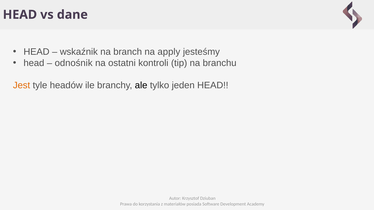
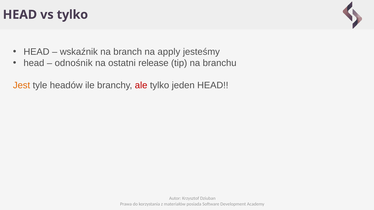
vs dane: dane -> tylko
kontroli: kontroli -> release
ale colour: black -> red
